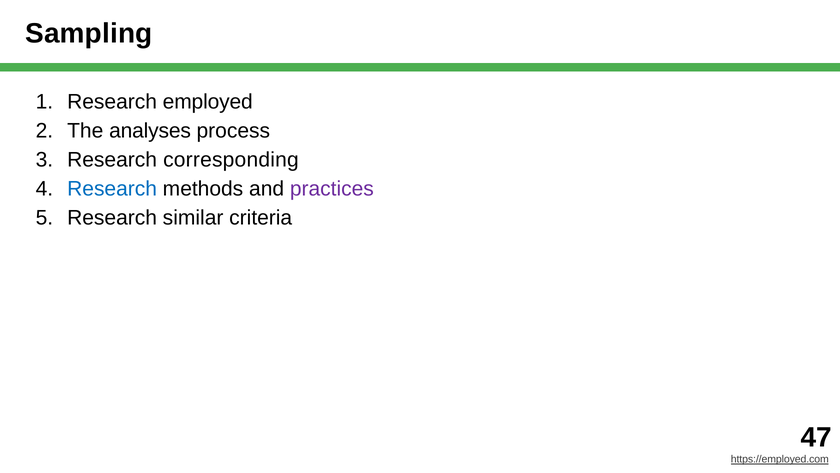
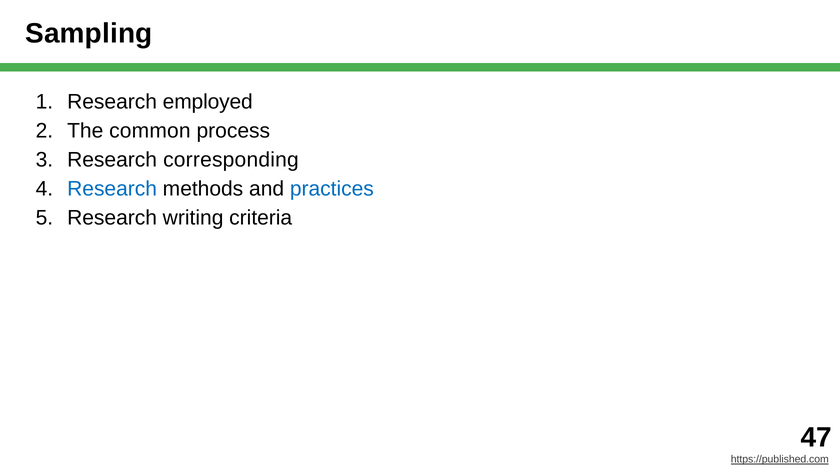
analyses: analyses -> common
practices colour: purple -> blue
similar: similar -> writing
https://employed.com: https://employed.com -> https://published.com
